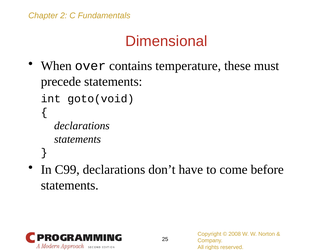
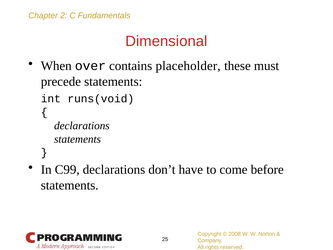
temperature: temperature -> placeholder
goto(void: goto(void -> runs(void
